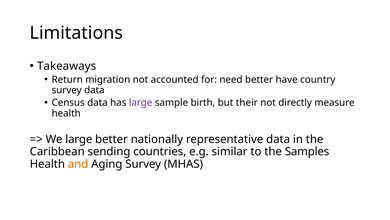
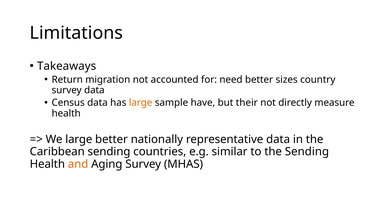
have: have -> sizes
large at (141, 102) colour: purple -> orange
birth: birth -> have
the Samples: Samples -> Sending
